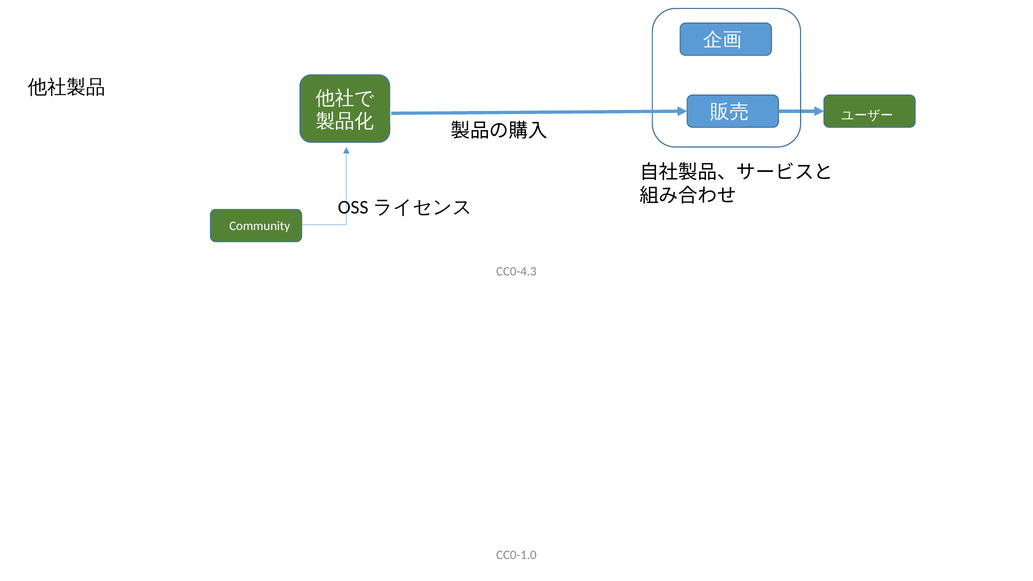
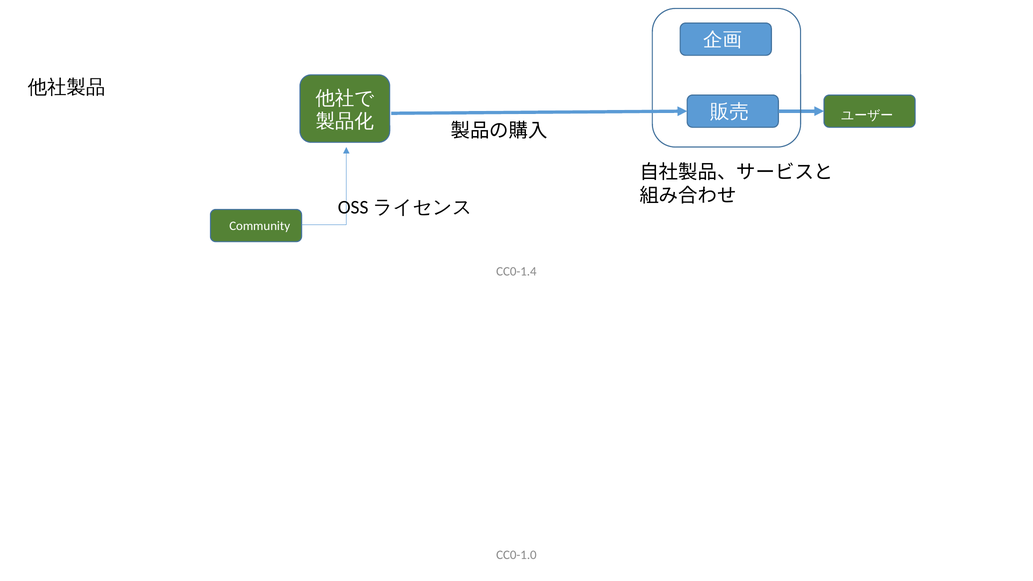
CC0-4.3: CC0-4.3 -> CC0-1.4
